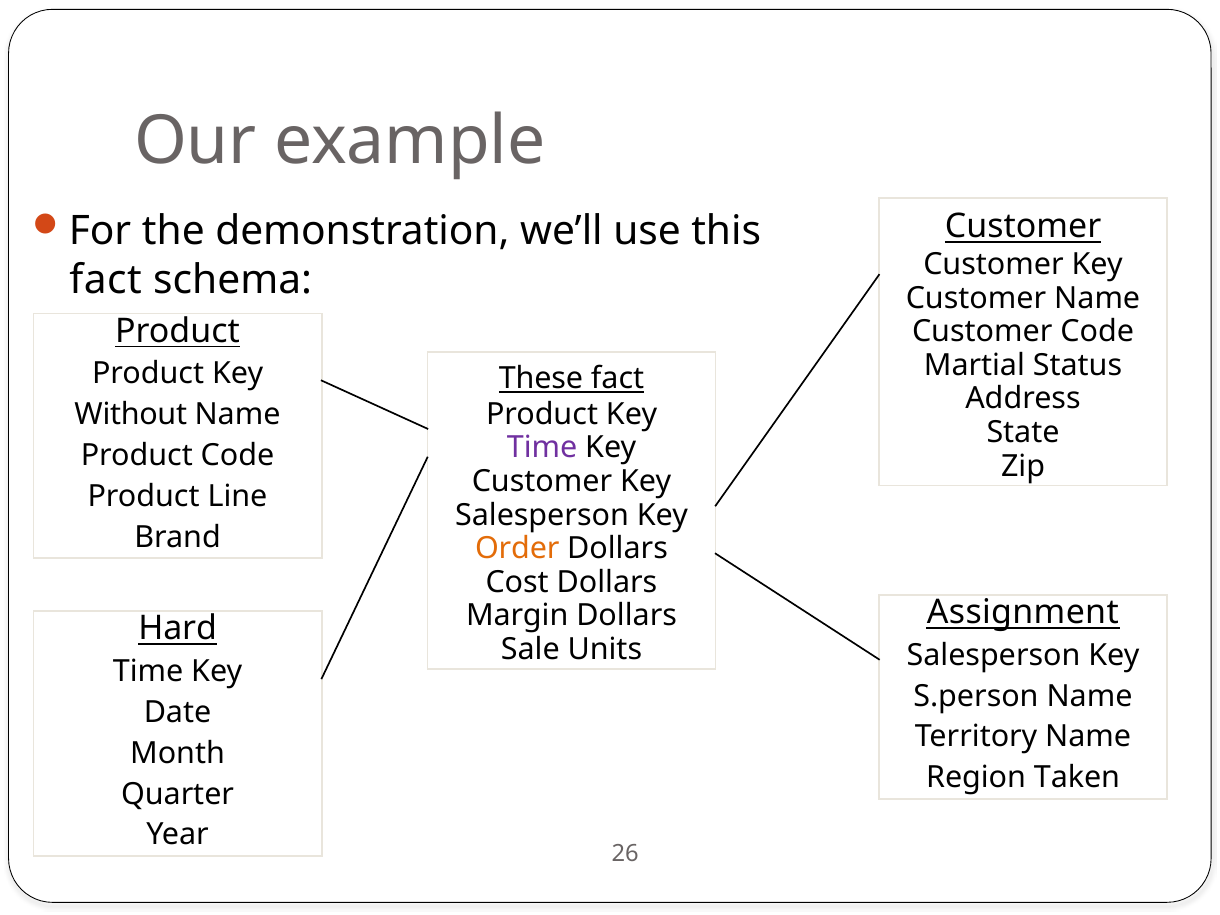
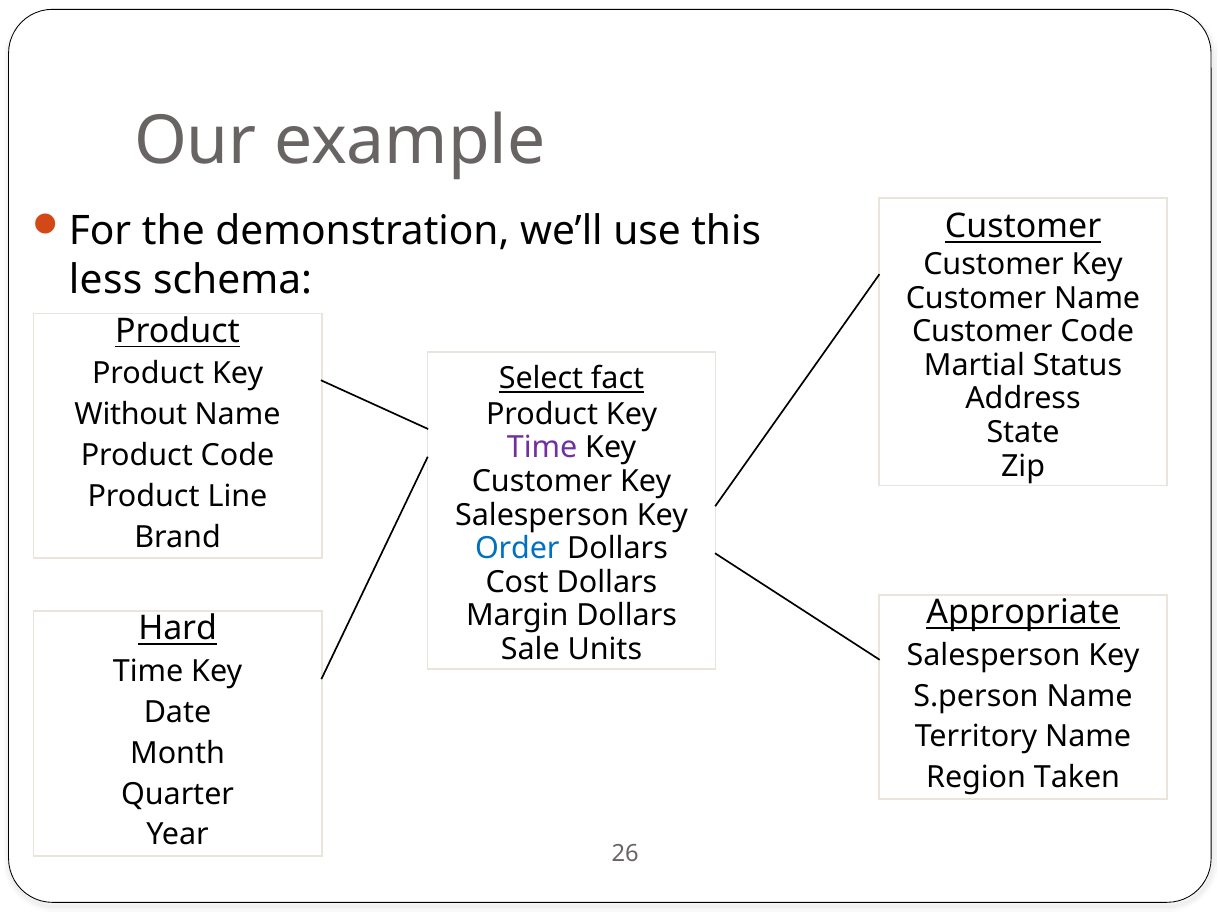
fact at (106, 280): fact -> less
These: These -> Select
Order colour: orange -> blue
Assignment: Assignment -> Appropriate
